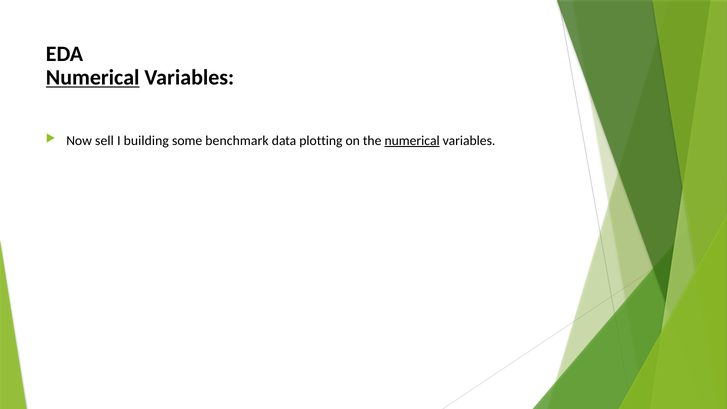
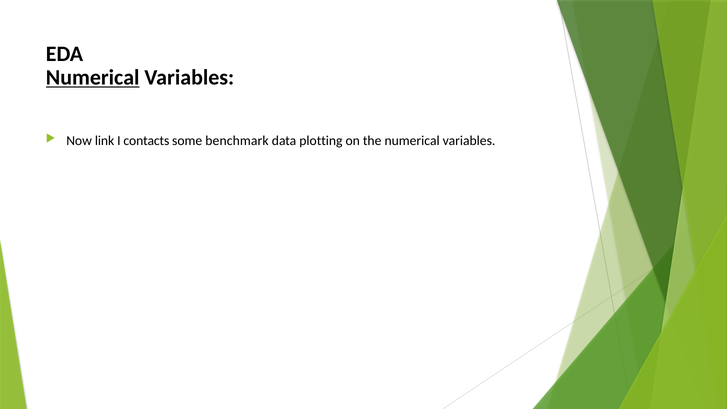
sell: sell -> link
building: building -> contacts
numerical at (412, 141) underline: present -> none
